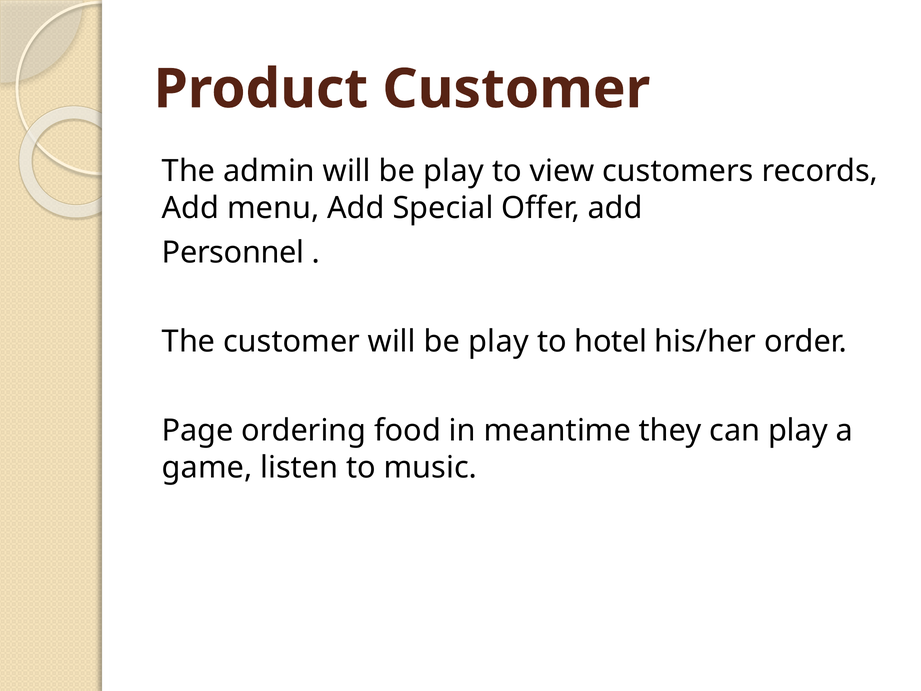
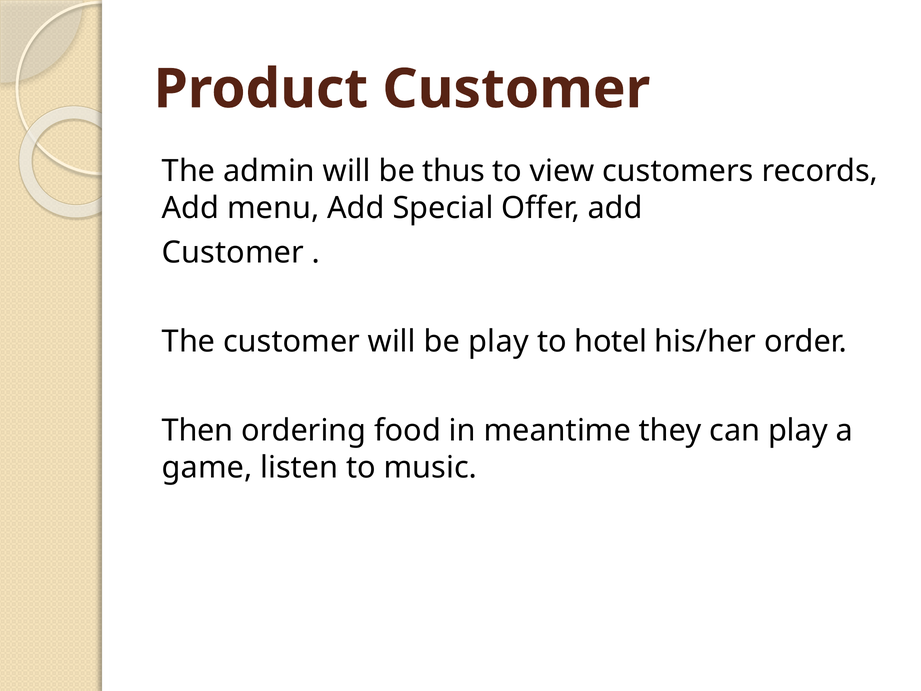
admin will be play: play -> thus
Personnel at (233, 252): Personnel -> Customer
Page: Page -> Then
